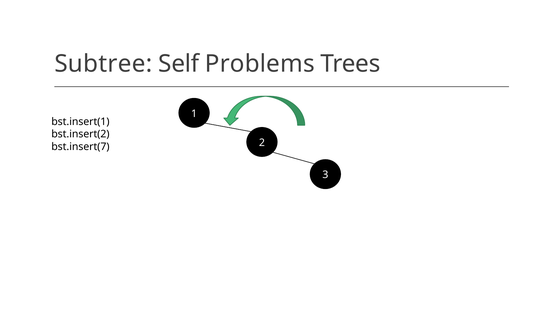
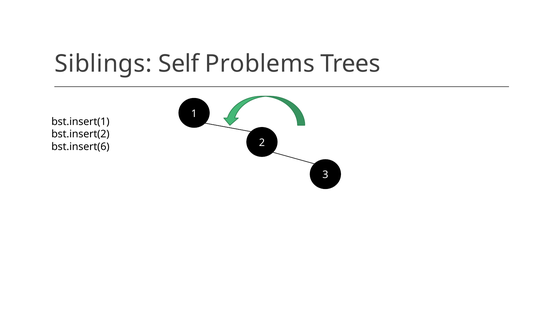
Subtree: Subtree -> Siblings
bst.insert(7: bst.insert(7 -> bst.insert(6
